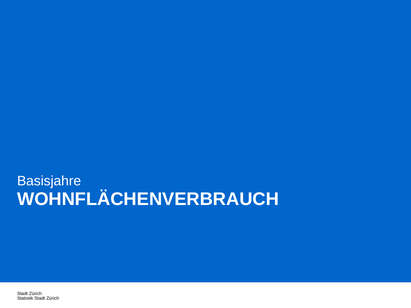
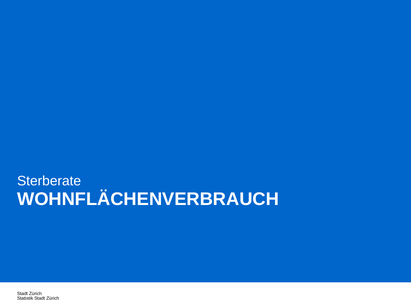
Basisjahre: Basisjahre -> Sterberate
